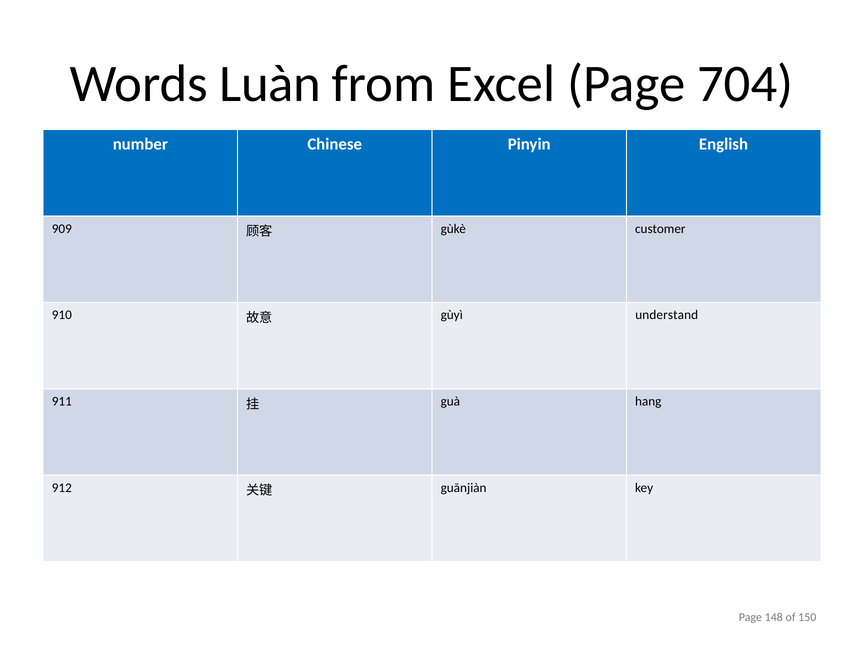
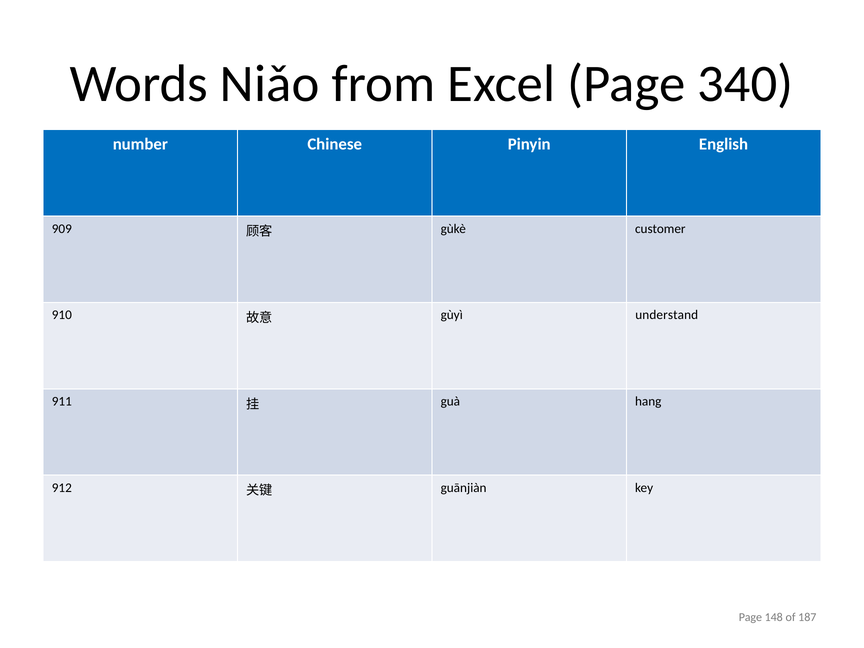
Luàn: Luàn -> Niǎo
704: 704 -> 340
150: 150 -> 187
